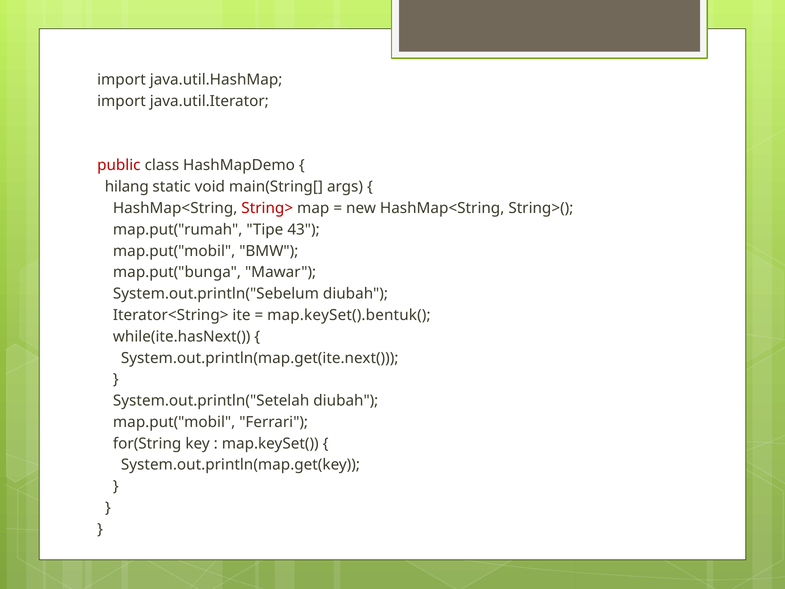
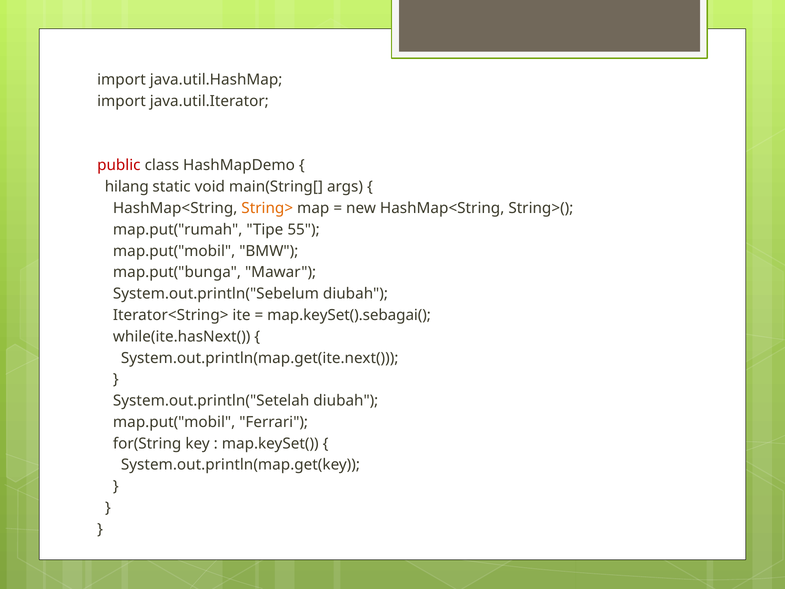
String> colour: red -> orange
43: 43 -> 55
map.keySet().bentuk(: map.keySet().bentuk( -> map.keySet().sebagai(
